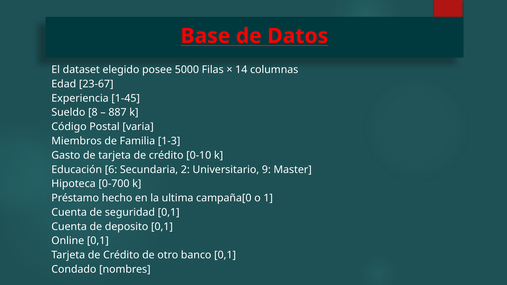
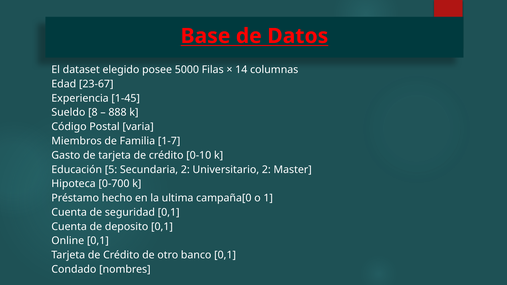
887: 887 -> 888
1-3: 1-3 -> 1-7
6: 6 -> 5
Universitario 9: 9 -> 2
